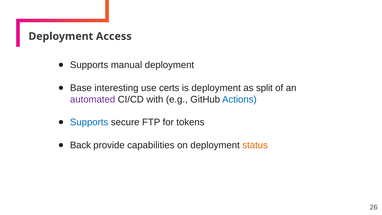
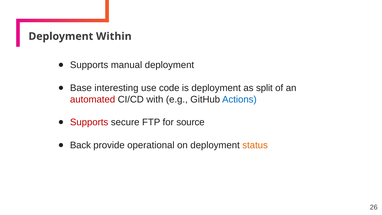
Access: Access -> Within
certs: certs -> code
automated colour: purple -> red
Supports at (89, 122) colour: blue -> red
tokens: tokens -> source
capabilities: capabilities -> operational
